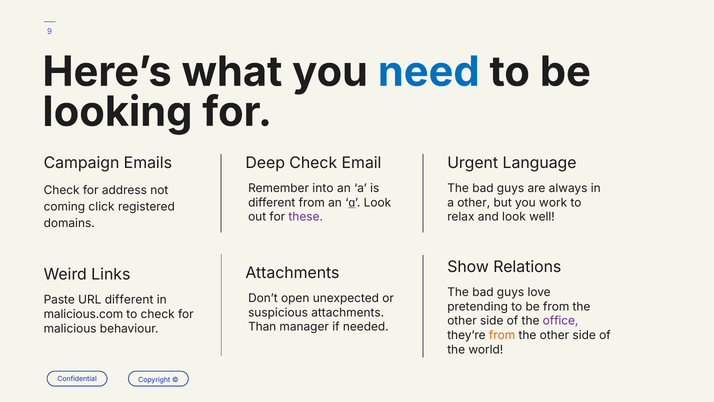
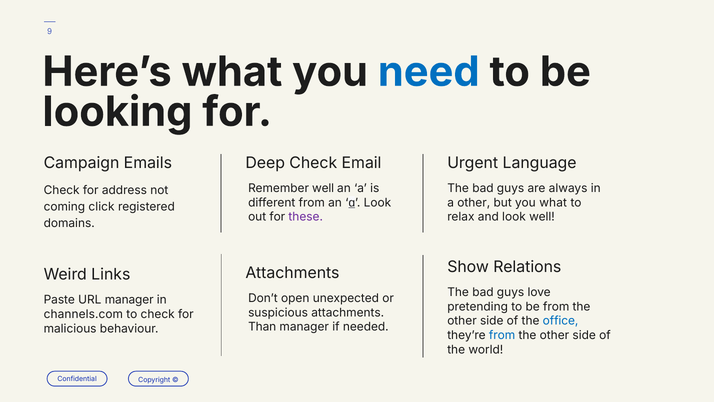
Remember into: into -> well
you work: work -> what
URL different: different -> manager
malicious.com: malicious.com -> channels.com
office colour: purple -> blue
from at (502, 335) colour: orange -> blue
